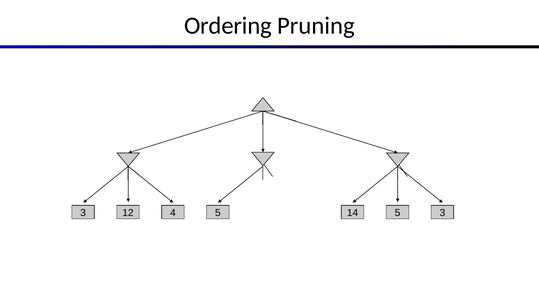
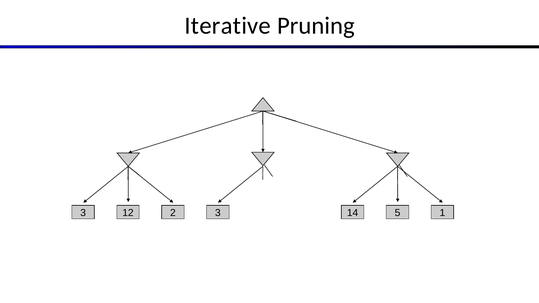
Ordering: Ordering -> Iterative
4: 4 -> 2
3 5: 5 -> 3
5 3: 3 -> 1
